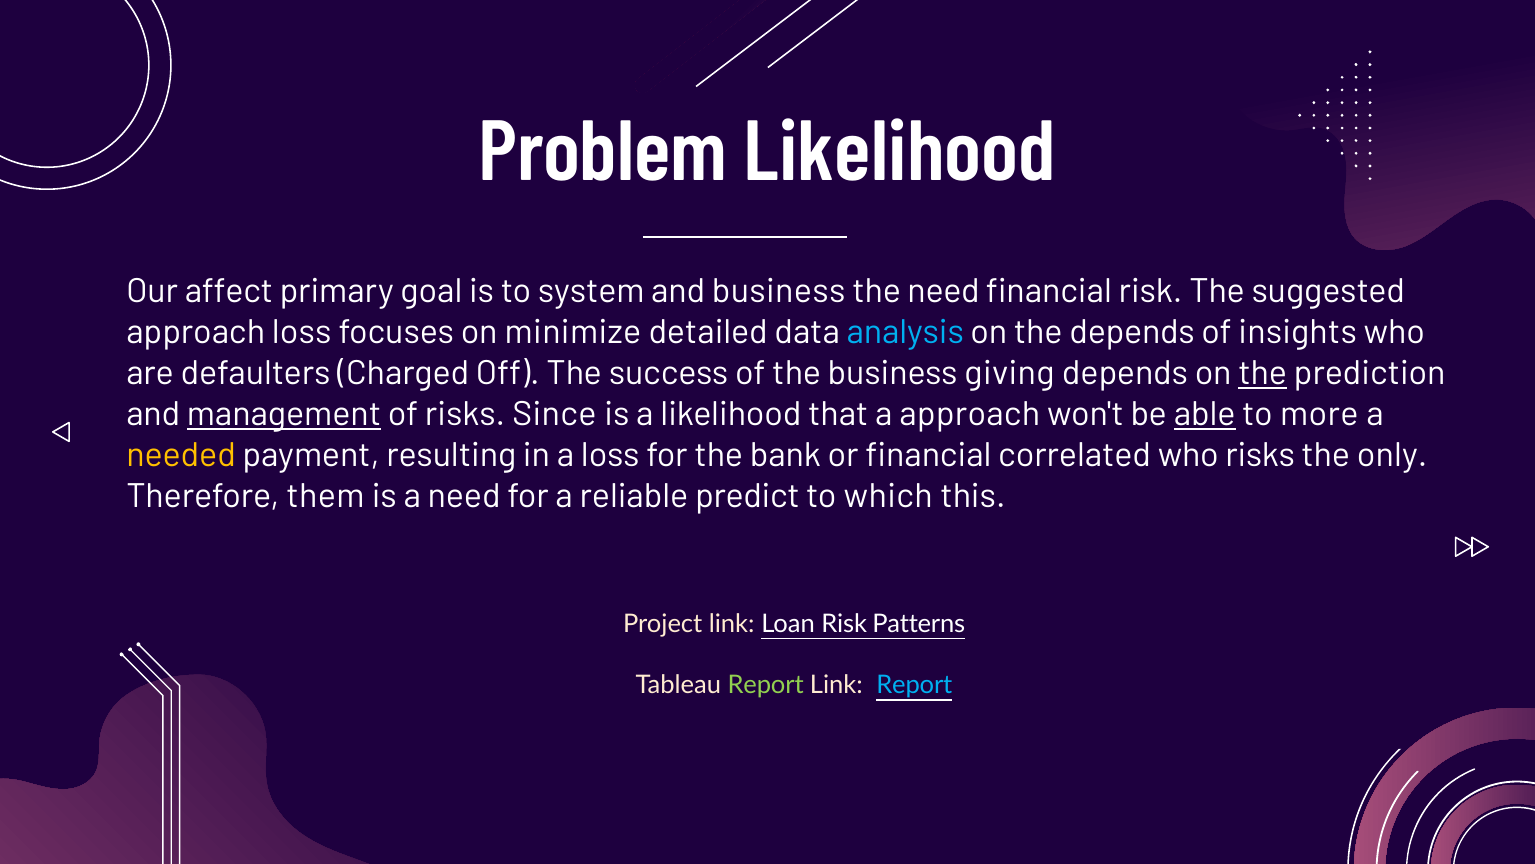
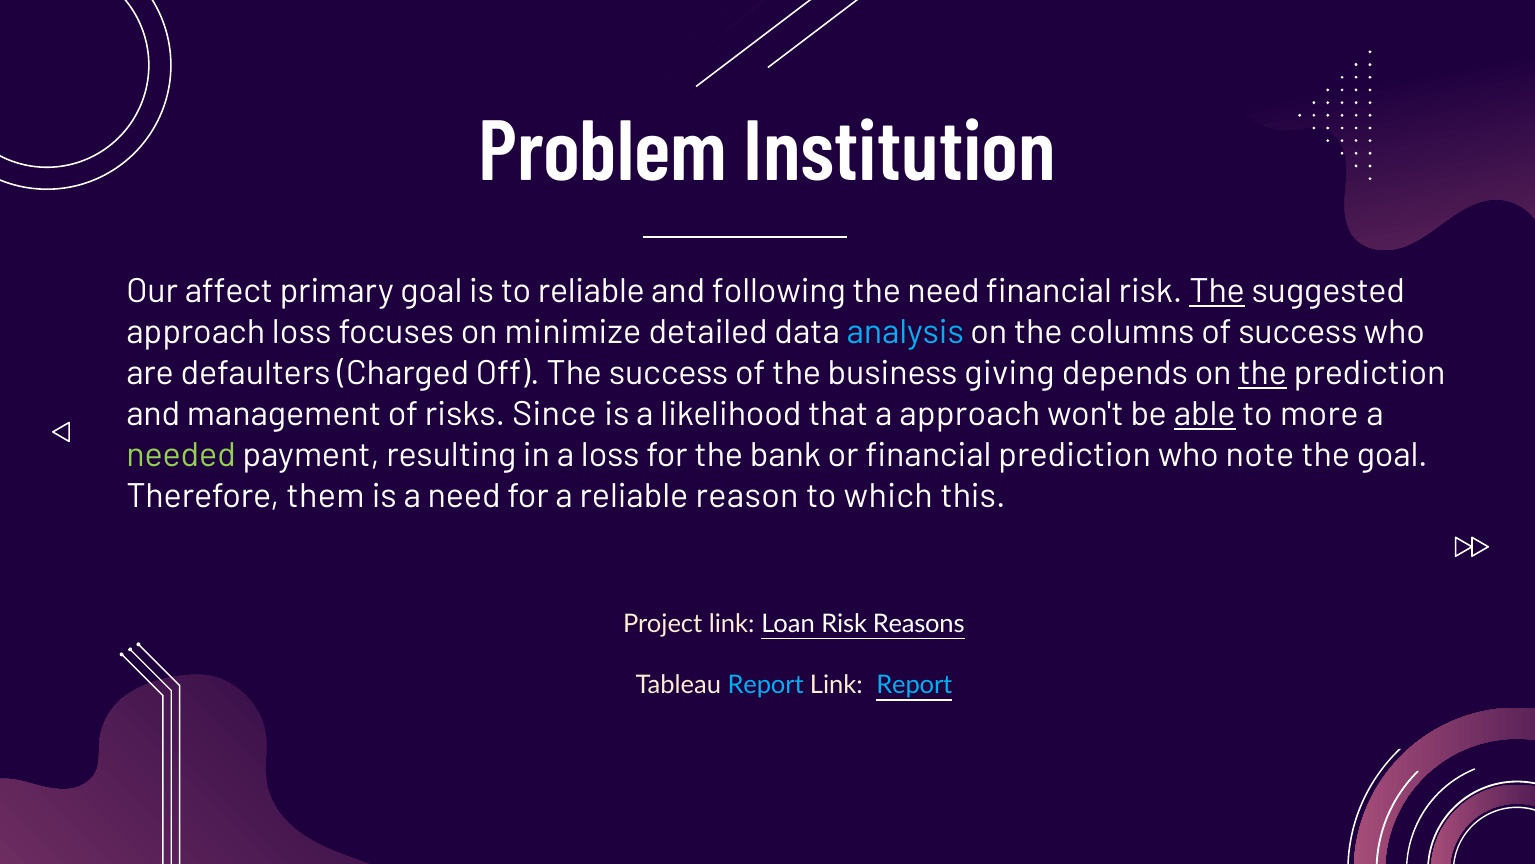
Problem Likelihood: Likelihood -> Institution
to system: system -> reliable
and business: business -> following
The at (1217, 291) underline: none -> present
the depends: depends -> columns
of insights: insights -> success
management underline: present -> none
needed colour: yellow -> light green
financial correlated: correlated -> prediction
who risks: risks -> note
the only: only -> goal
predict: predict -> reason
Patterns: Patterns -> Reasons
Report at (766, 685) colour: light green -> light blue
